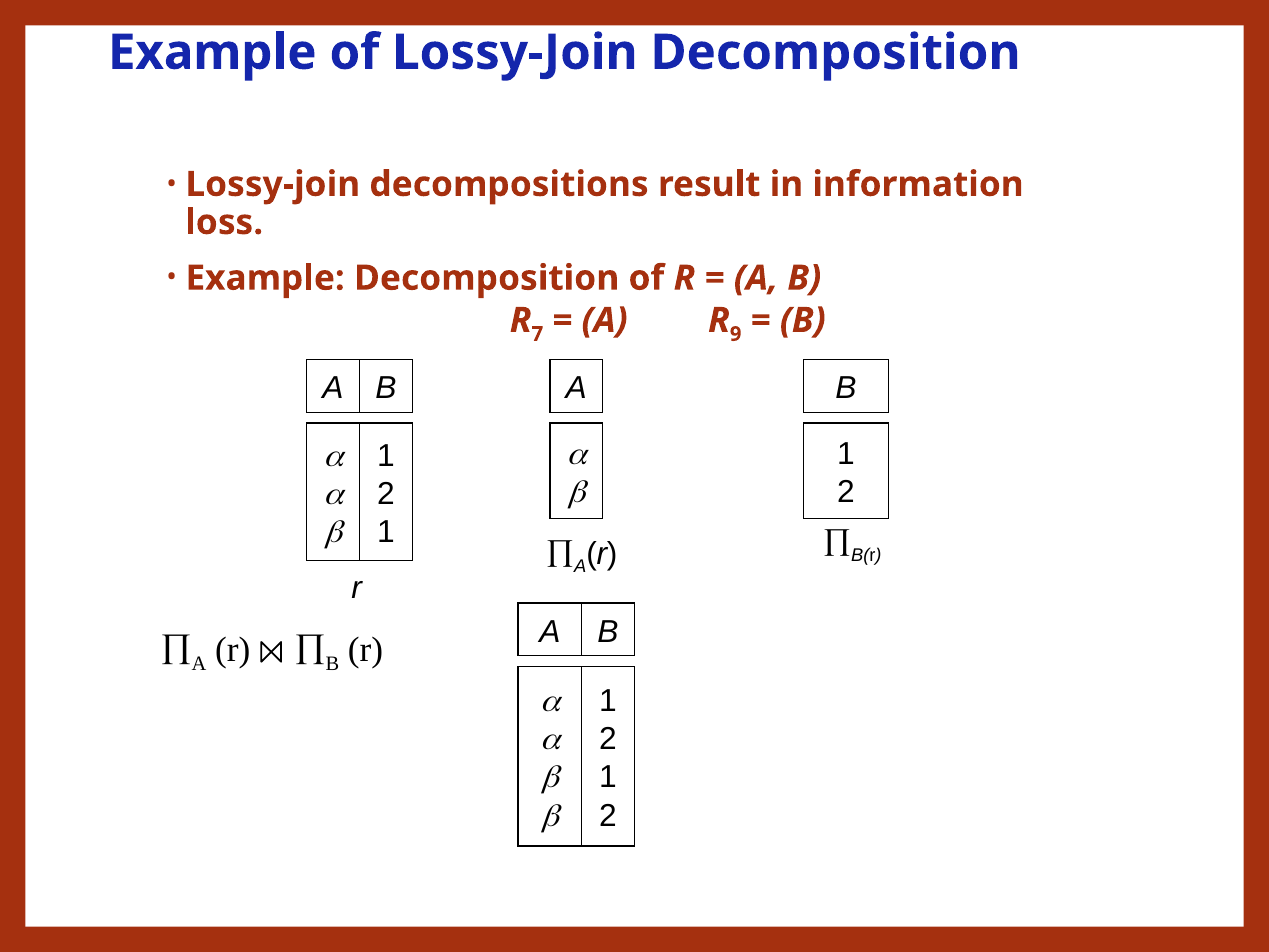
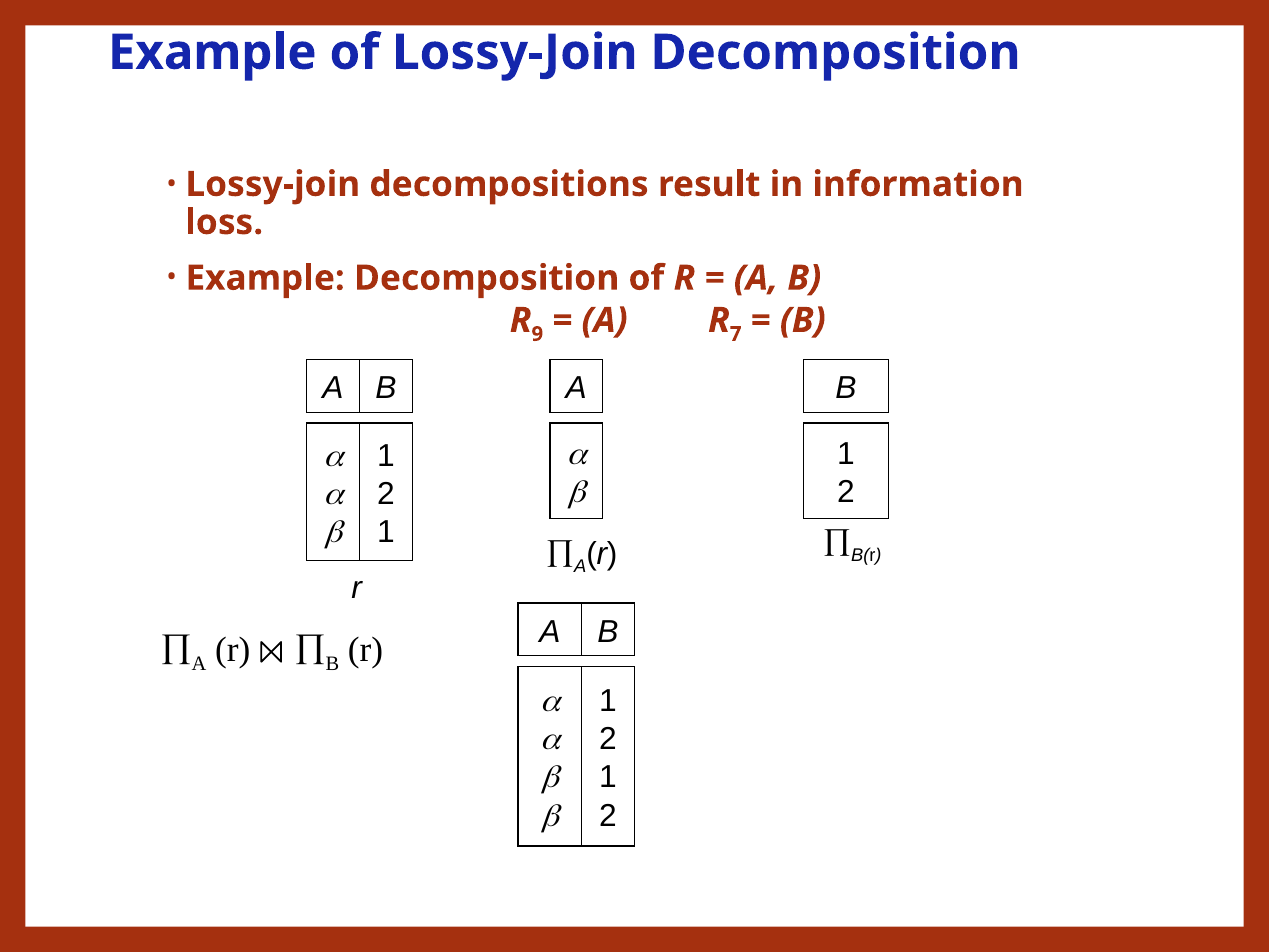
7: 7 -> 9
9: 9 -> 7
